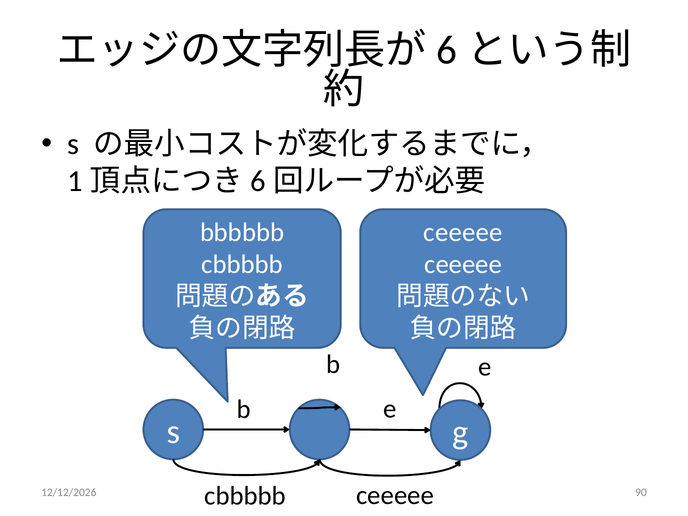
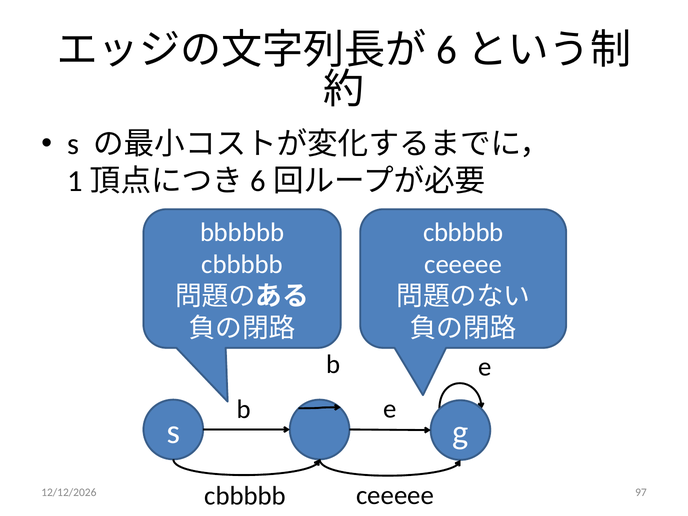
ceeeee at (463, 232): ceeeee -> cbbbbb
90: 90 -> 97
